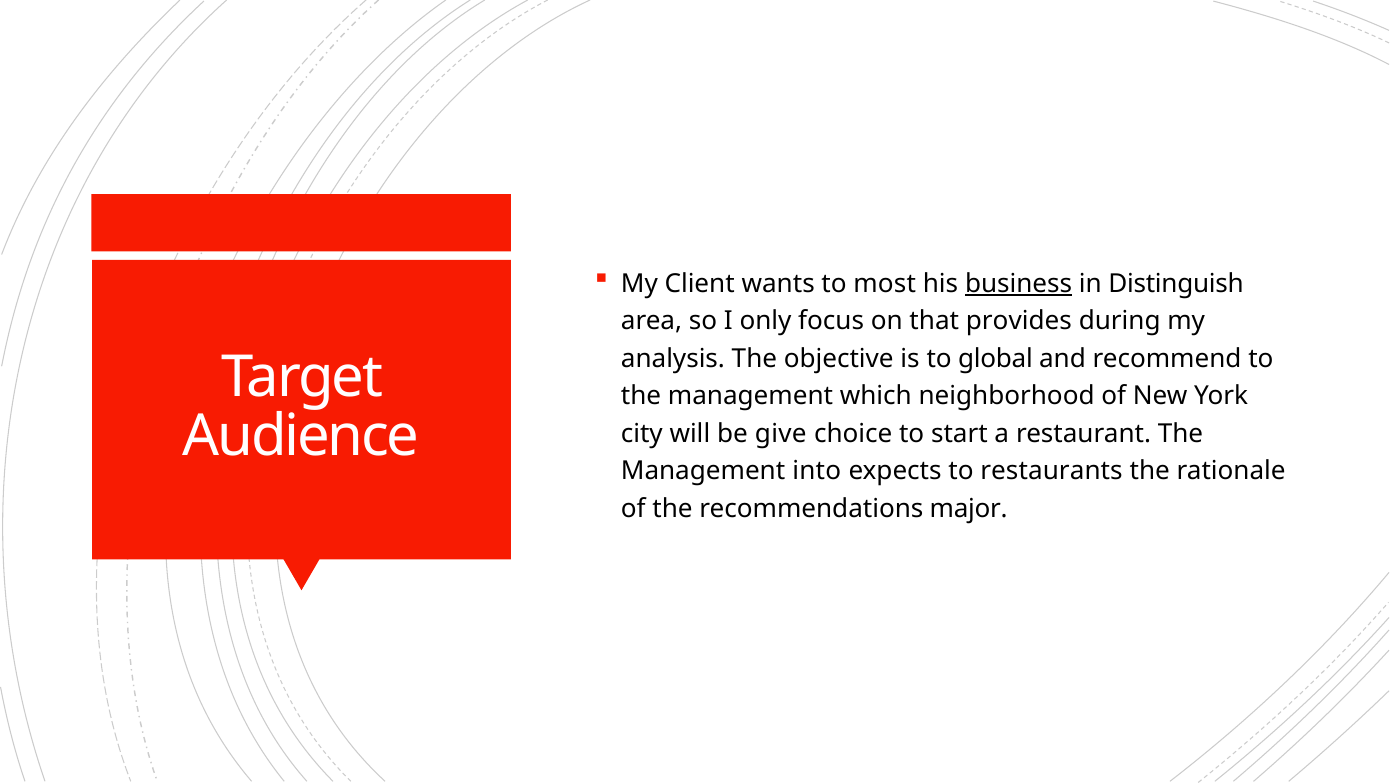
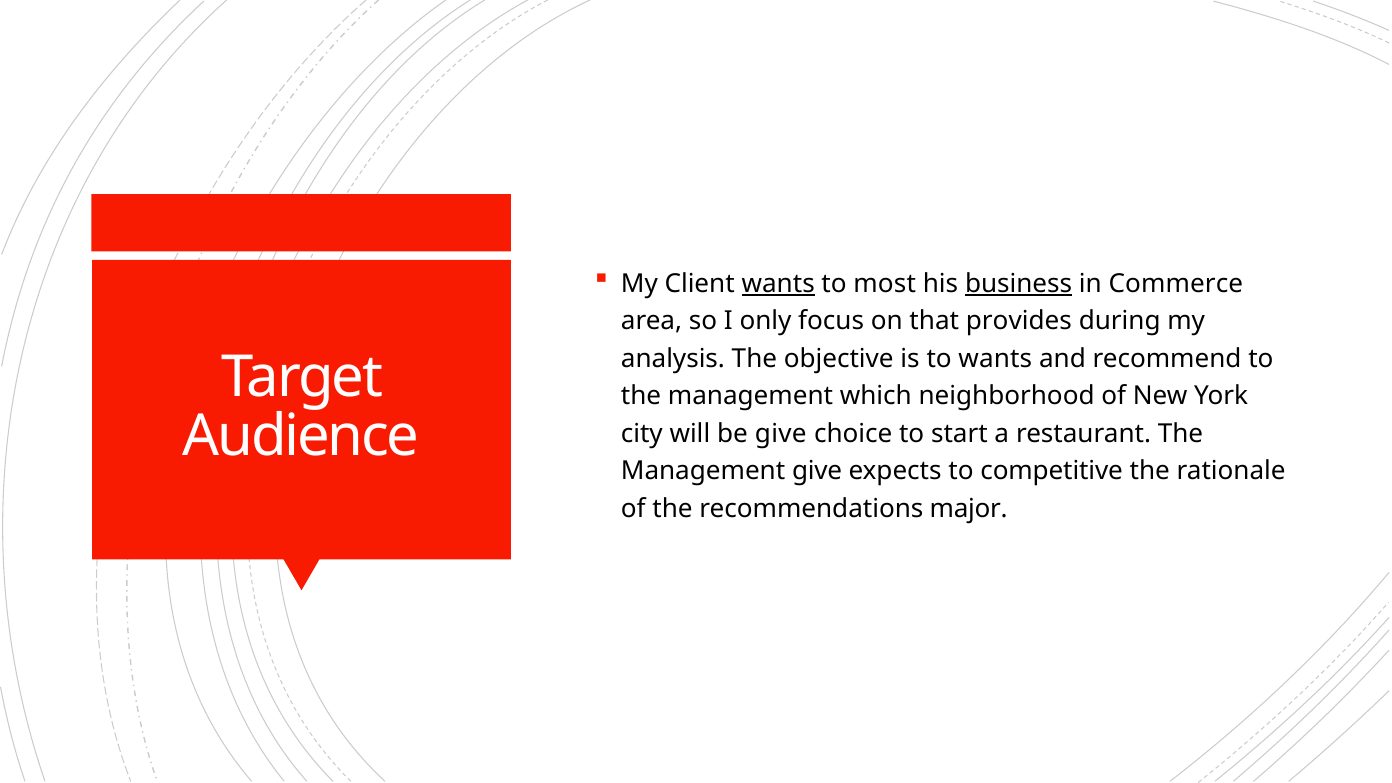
wants at (778, 284) underline: none -> present
Distinguish: Distinguish -> Commerce
to global: global -> wants
Management into: into -> give
restaurants: restaurants -> competitive
